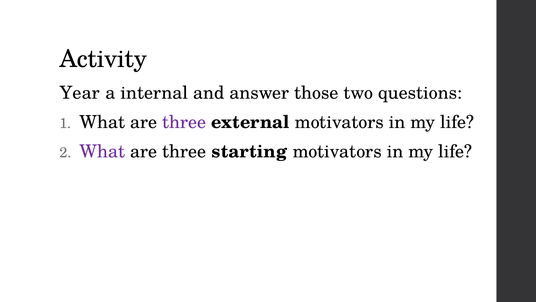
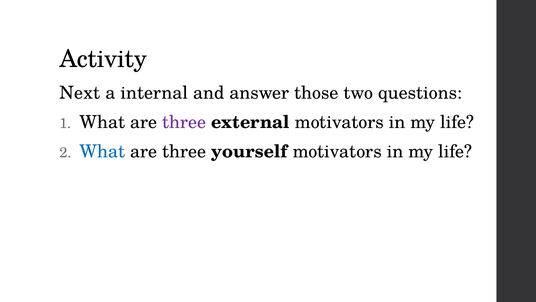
Year: Year -> Next
What at (102, 151) colour: purple -> blue
starting: starting -> yourself
